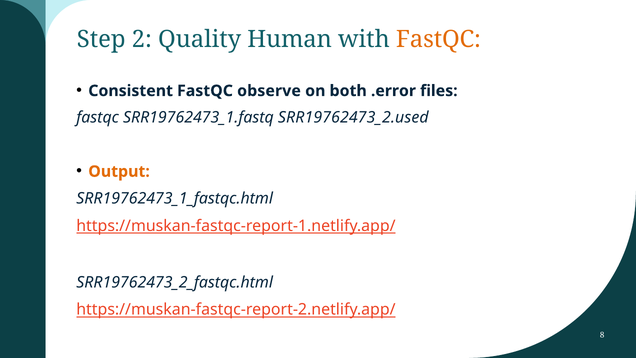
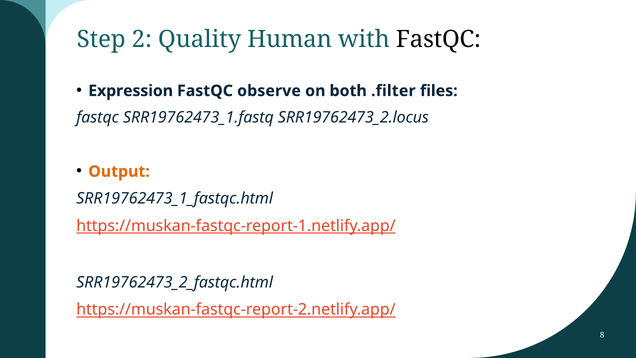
FastQC at (438, 39) colour: orange -> black
Consistent: Consistent -> Expression
.error: .error -> .filter
SRR19762473_2.used: SRR19762473_2.used -> SRR19762473_2.locus
